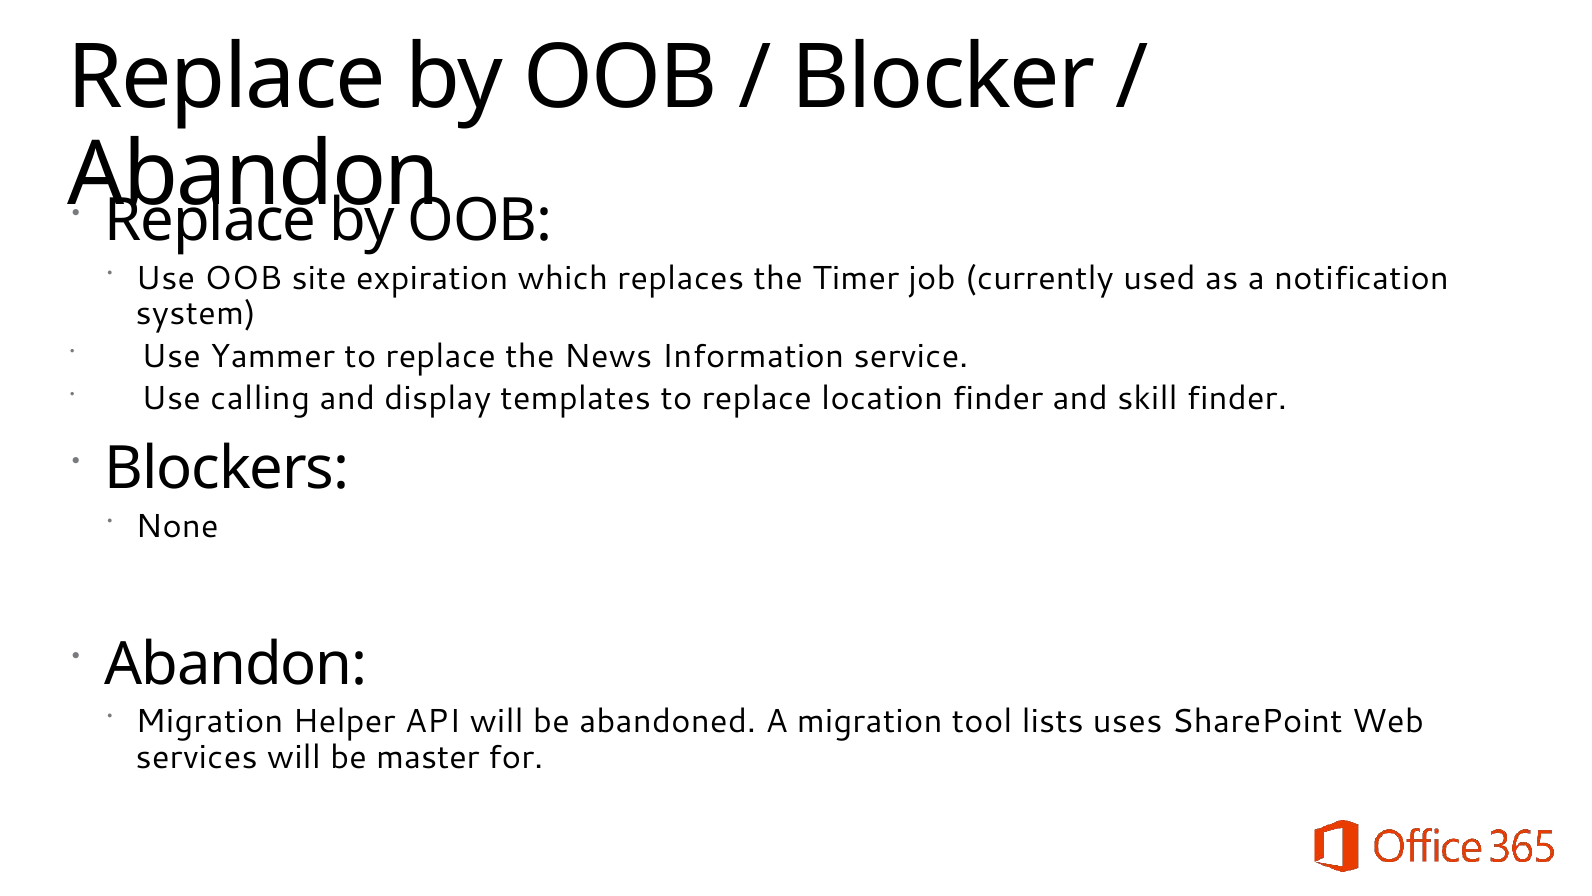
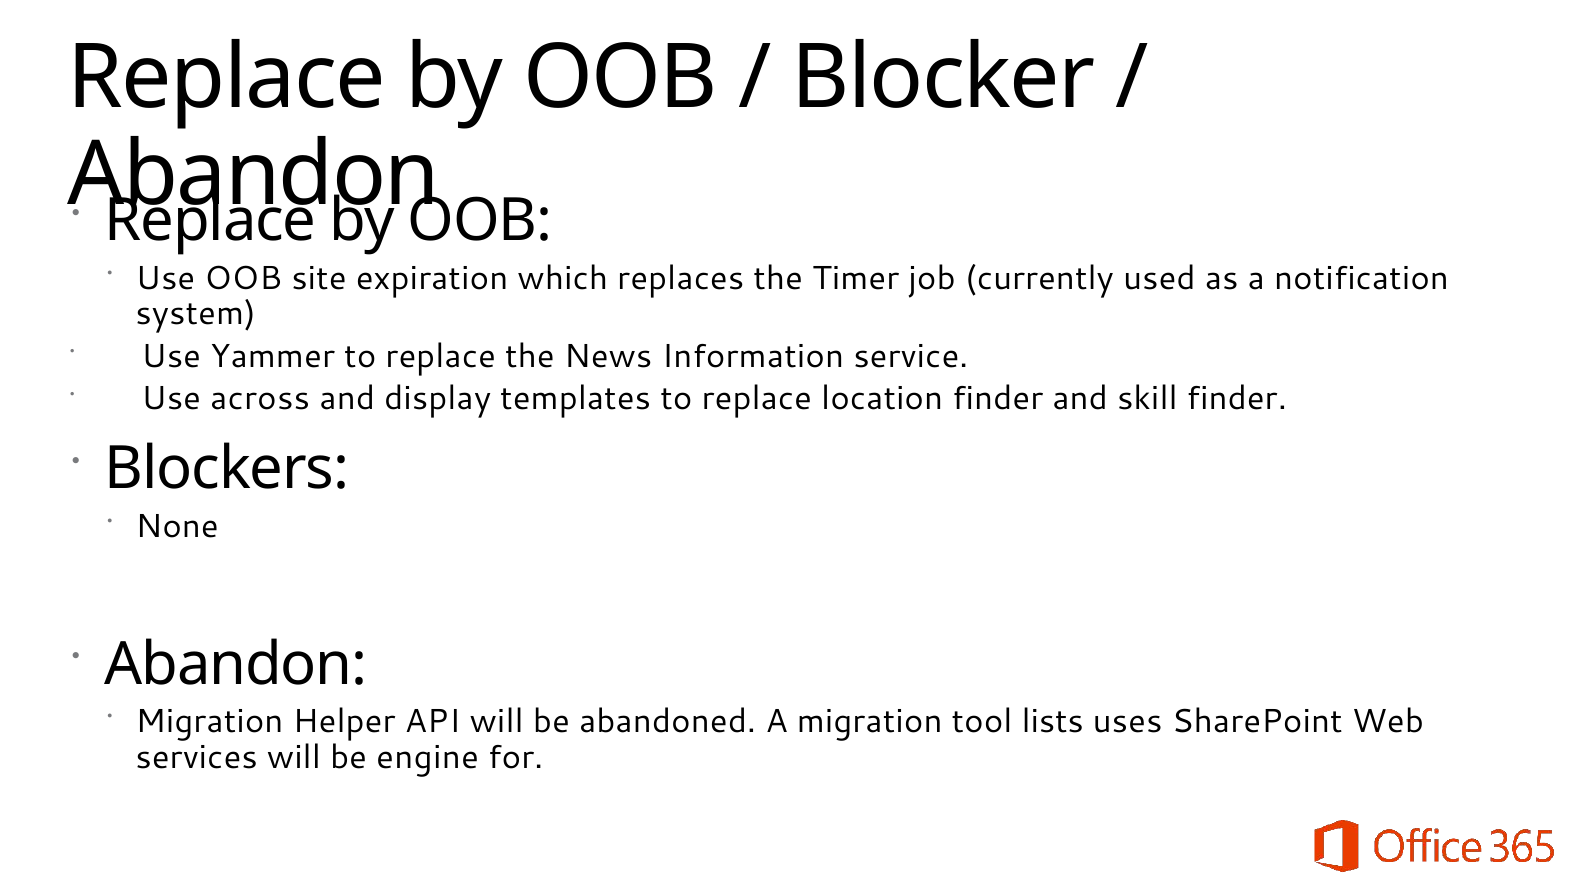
calling: calling -> across
master: master -> engine
